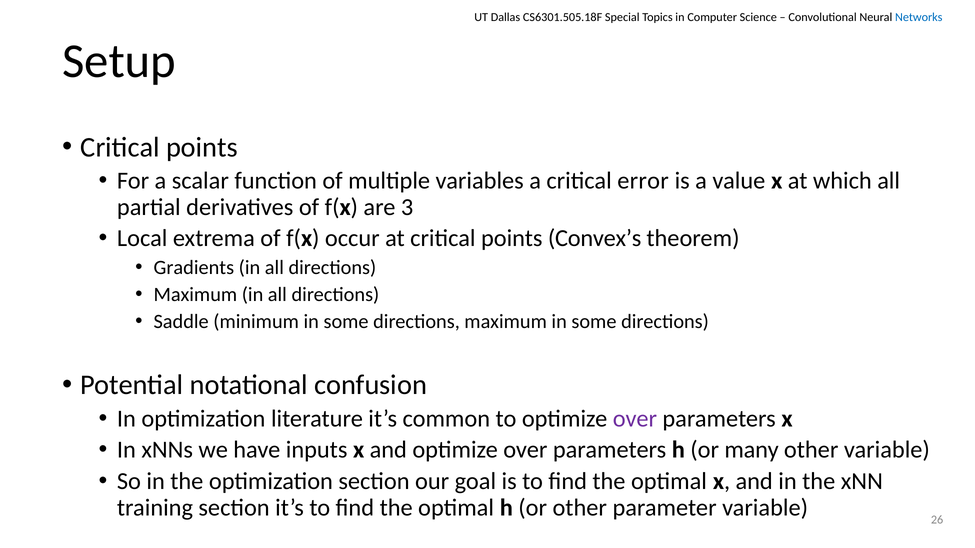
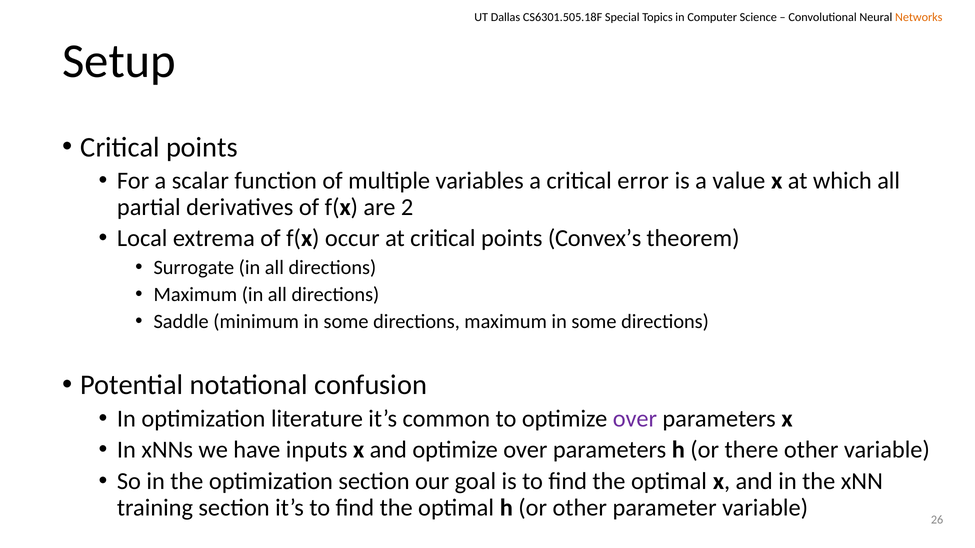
Networks colour: blue -> orange
3: 3 -> 2
Gradients: Gradients -> Surrogate
many: many -> there
